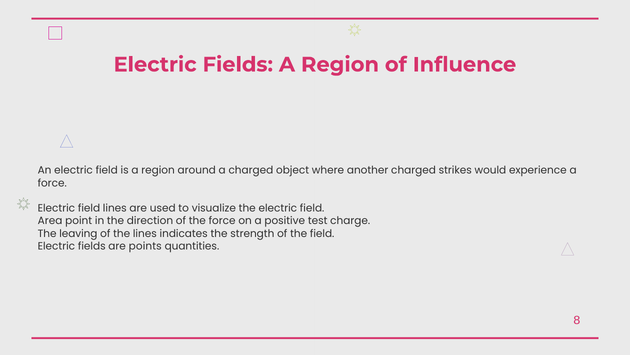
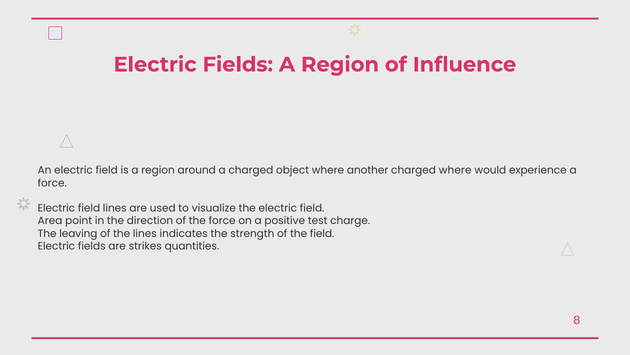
charged strikes: strikes -> where
points: points -> strikes
